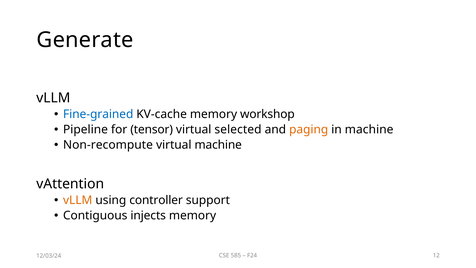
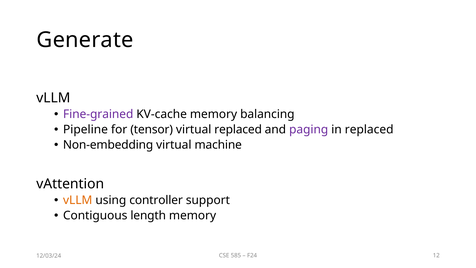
Fine-grained colour: blue -> purple
workshop: workshop -> balancing
virtual selected: selected -> replaced
paging colour: orange -> purple
in machine: machine -> replaced
Non-recompute: Non-recompute -> Non-embedding
injects: injects -> length
